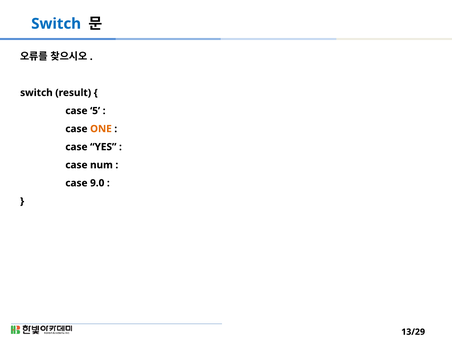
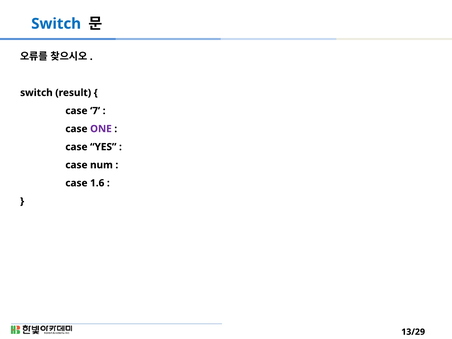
5: 5 -> 7
ONE colour: orange -> purple
9.0: 9.0 -> 1.6
